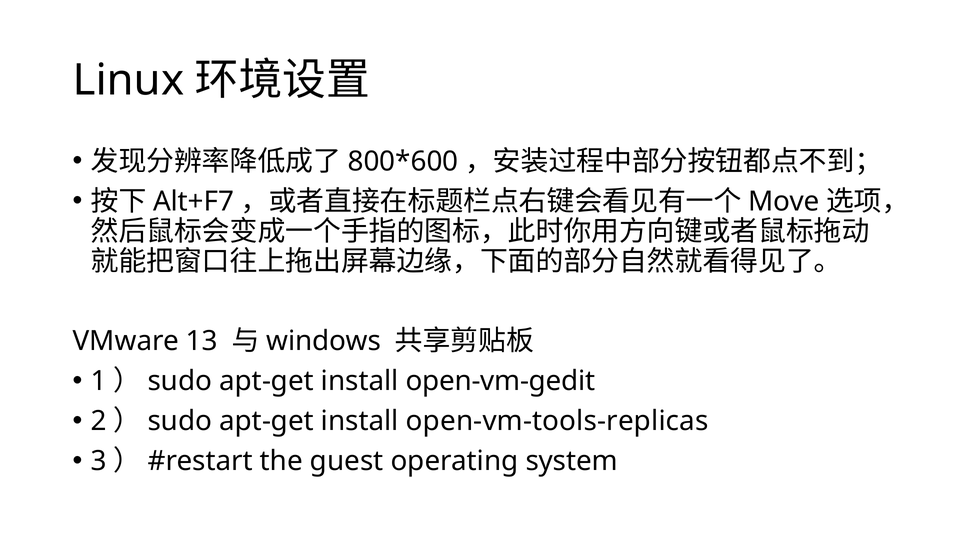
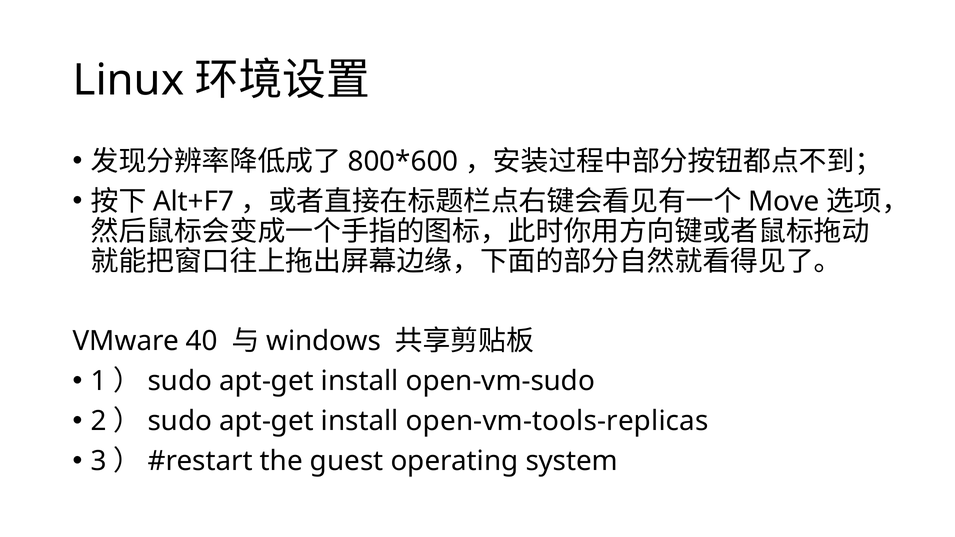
13: 13 -> 40
open-vm-gedit: open-vm-gedit -> open-vm-sudo
